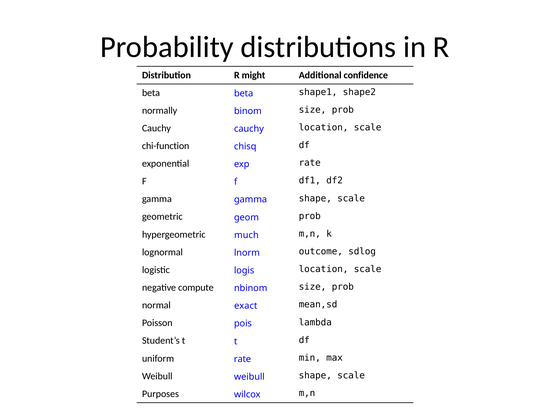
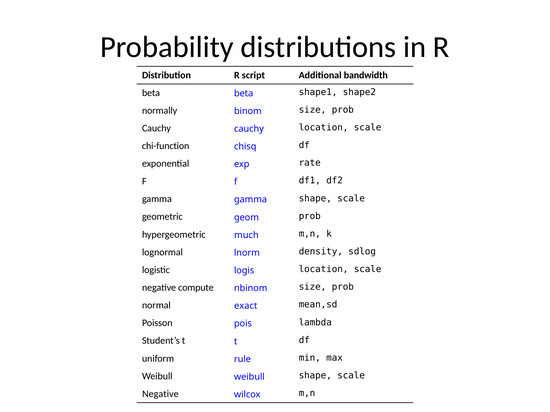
might: might -> script
confidence: confidence -> bandwidth
outcome: outcome -> density
uniform rate: rate -> rule
Purposes at (160, 394): Purposes -> Negative
